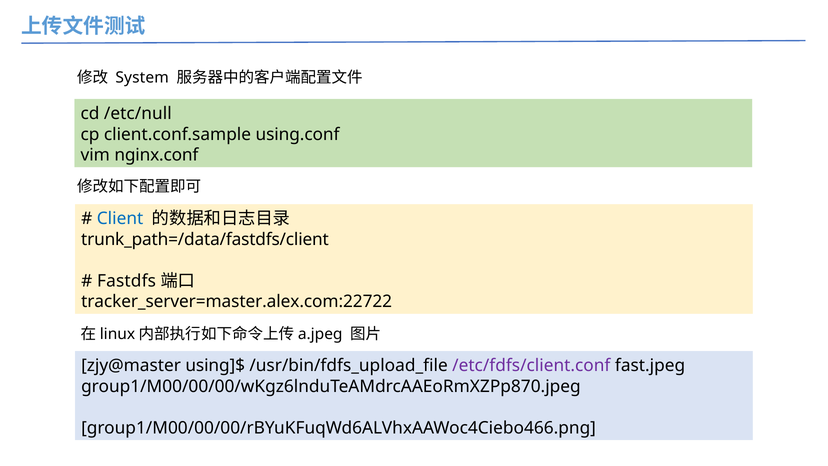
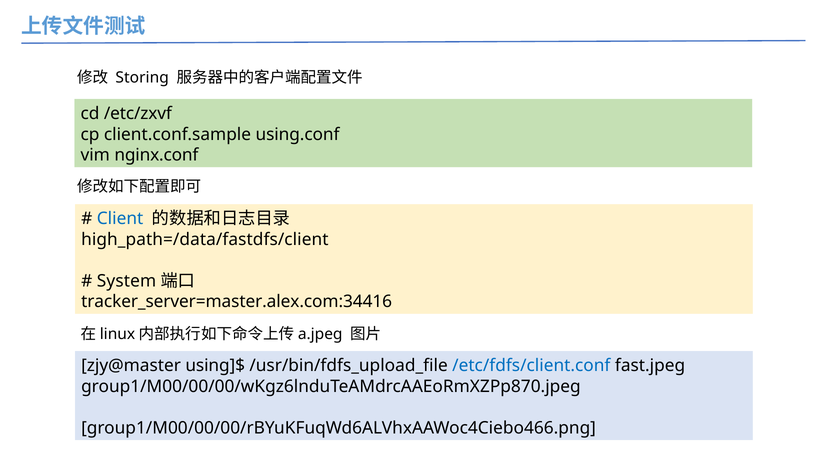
System: System -> Storing
/etc/null: /etc/null -> /etc/zxvf
trunk_path=/data/fastdfs/client: trunk_path=/data/fastdfs/client -> high_path=/data/fastdfs/client
Fastdfs: Fastdfs -> System
tracker_server=master.alex.com:22722: tracker_server=master.alex.com:22722 -> tracker_server=master.alex.com:34416
/etc/fdfs/client.conf colour: purple -> blue
